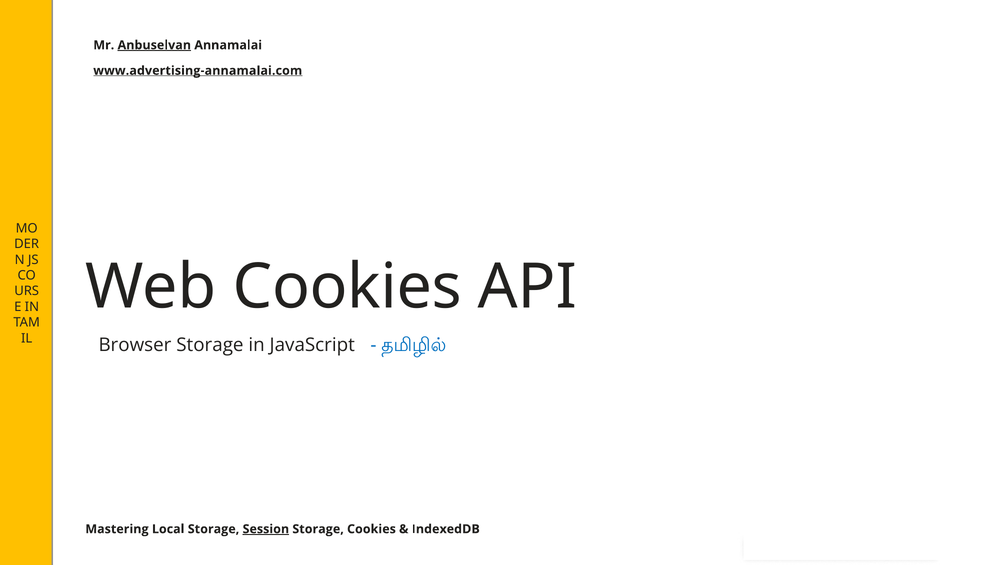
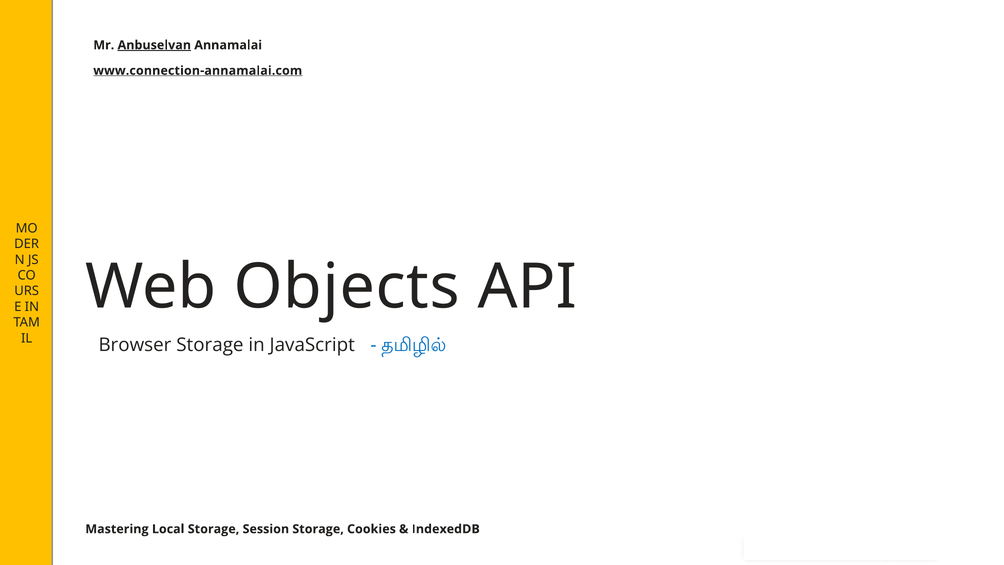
www.advertising-annamalai.com: www.advertising-annamalai.com -> www.connection-annamalai.com
Web Cookies: Cookies -> Objects
Session underline: present -> none
